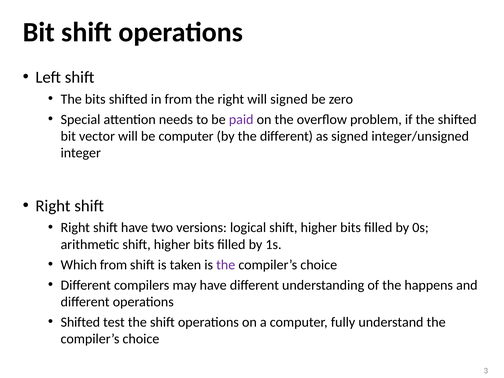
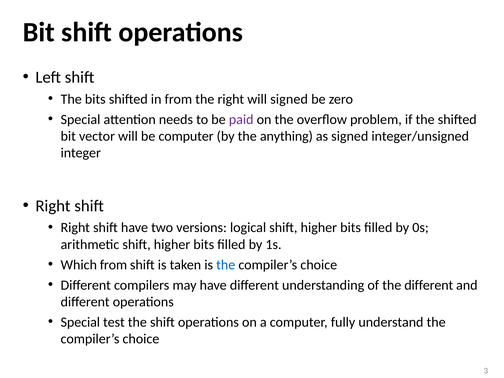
the different: different -> anything
the at (226, 265) colour: purple -> blue
the happens: happens -> different
Shifted at (80, 322): Shifted -> Special
